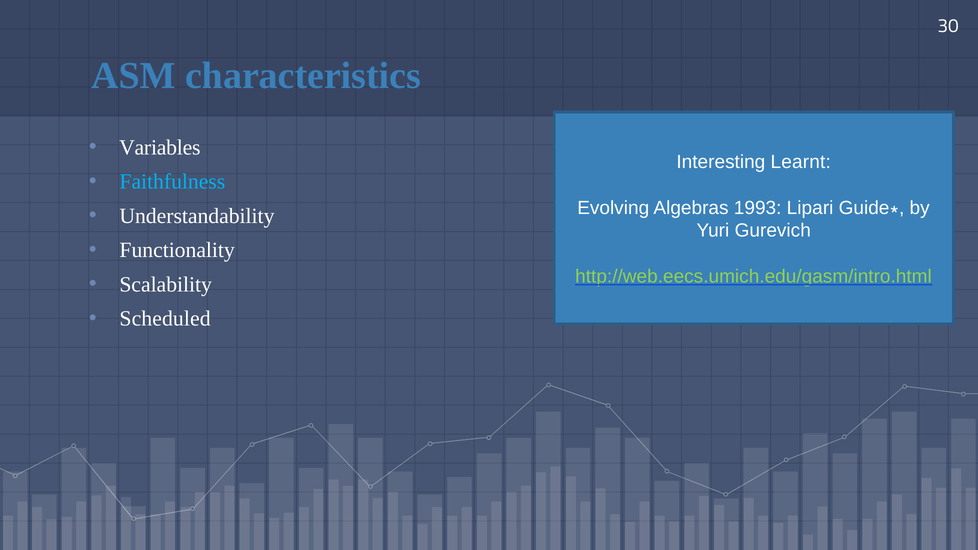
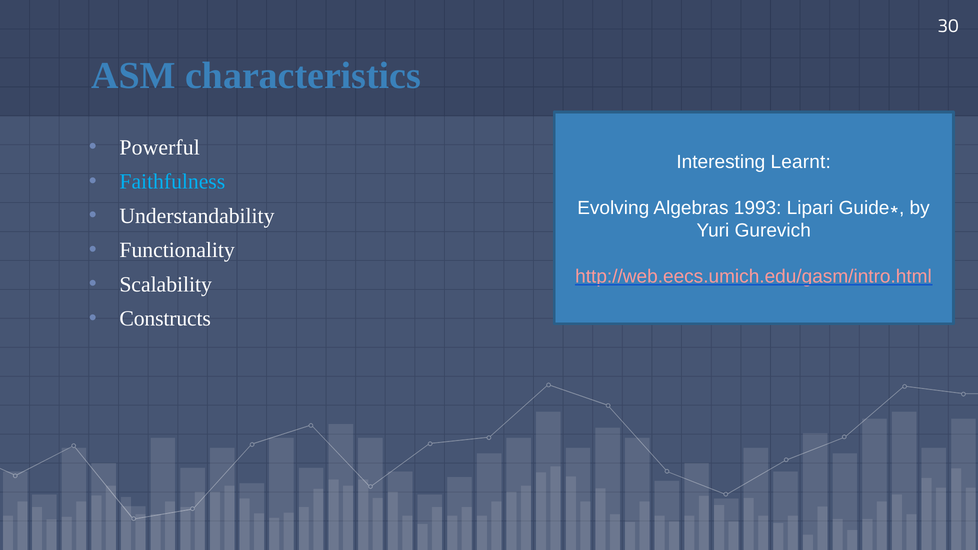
Variables: Variables -> Powerful
http://web.eecs.umich.edu/gasm/intro.html colour: light green -> pink
Scheduled: Scheduled -> Constructs
